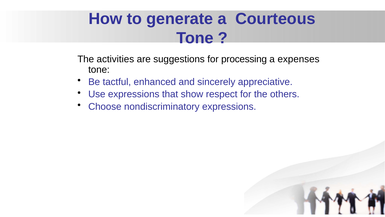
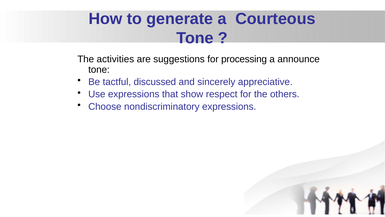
expenses: expenses -> announce
enhanced: enhanced -> discussed
